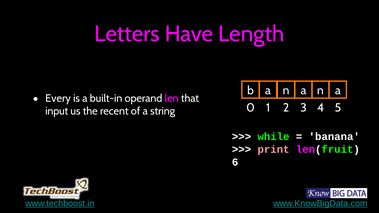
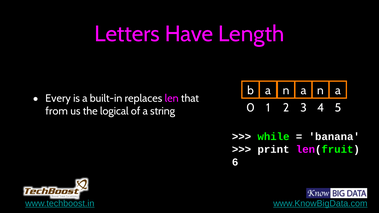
operand: operand -> replaces
input: input -> from
recent: recent -> logical
print colour: pink -> white
